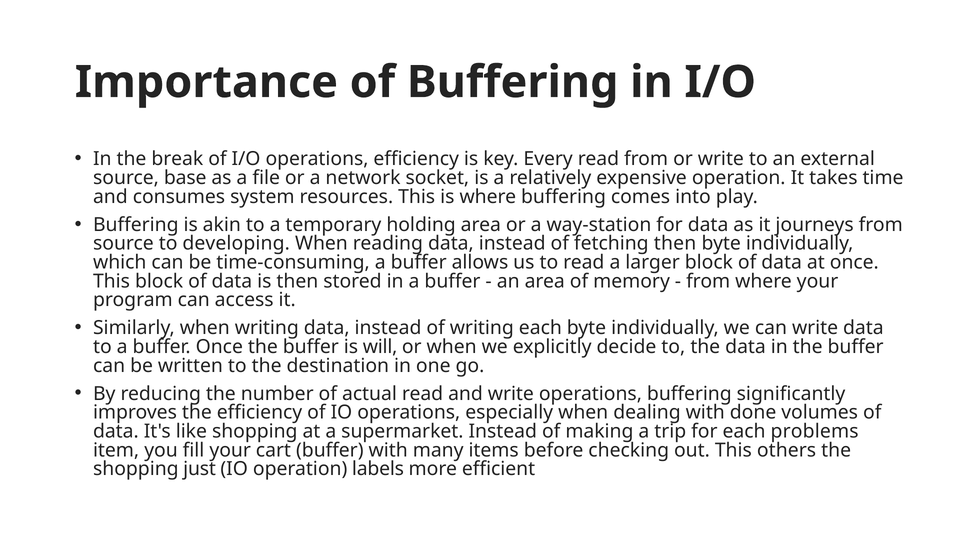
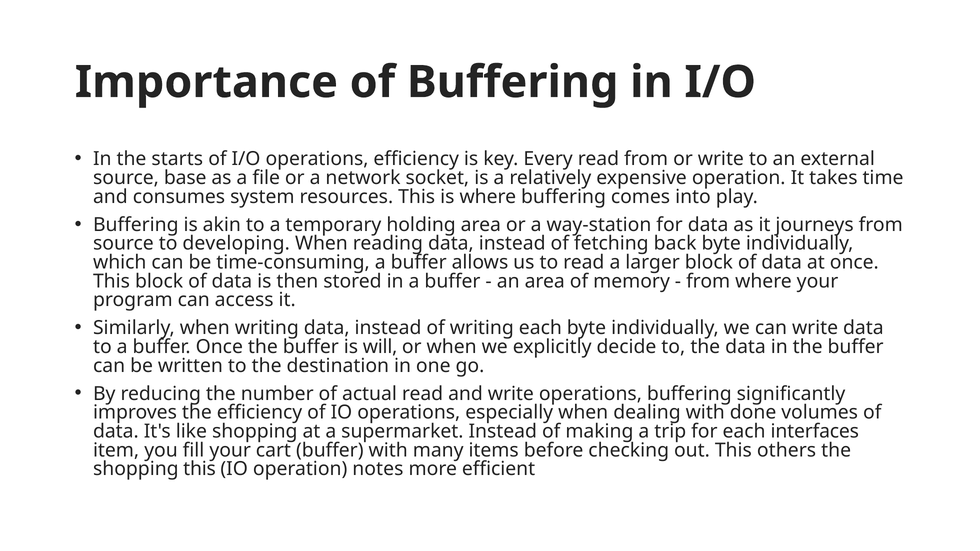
break: break -> starts
fetching then: then -> back
problems: problems -> interfaces
shopping just: just -> this
labels: labels -> notes
